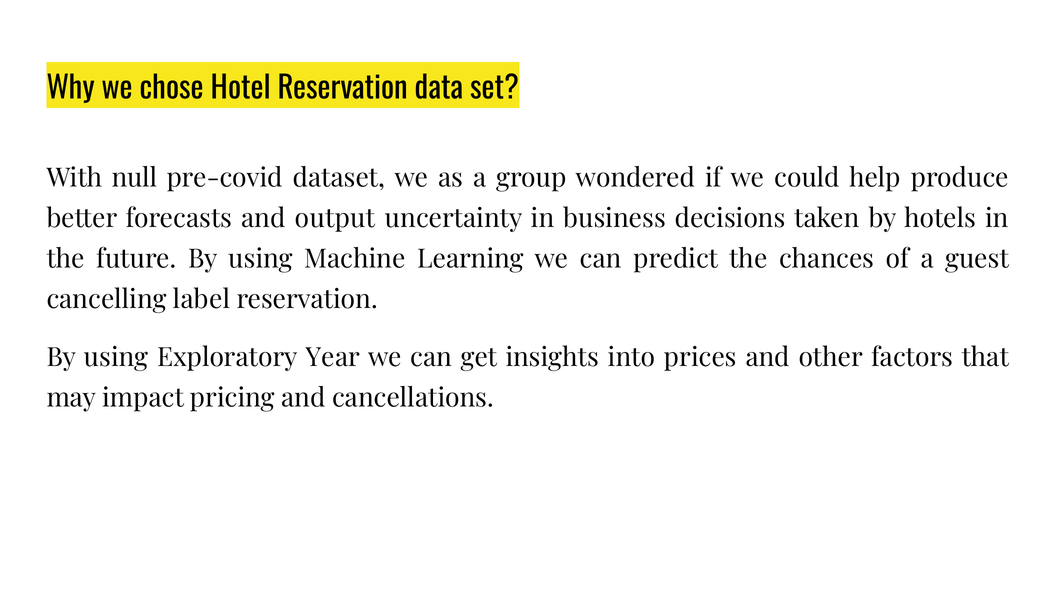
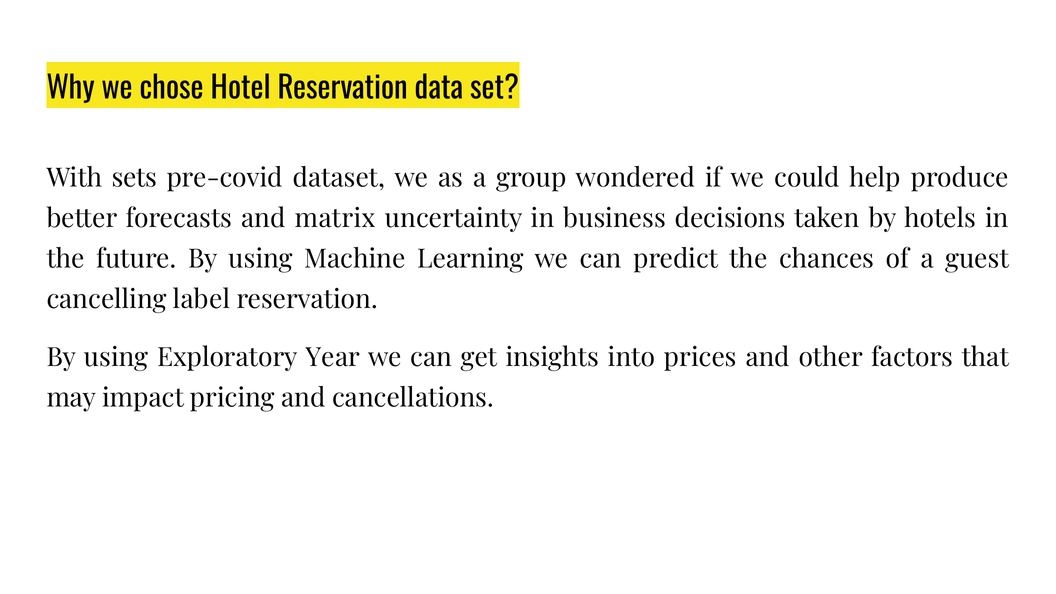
null: null -> sets
output: output -> matrix
